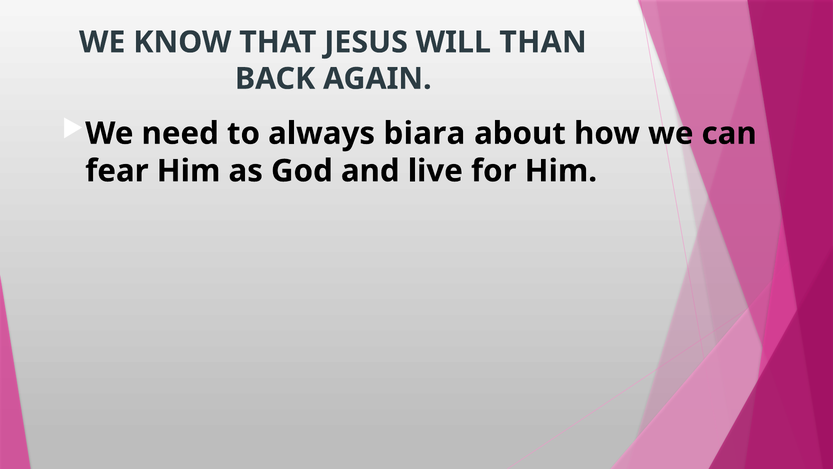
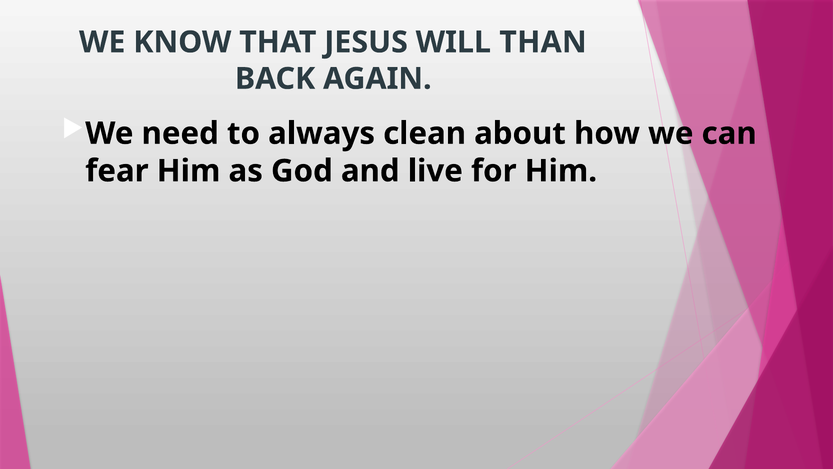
biara: biara -> clean
